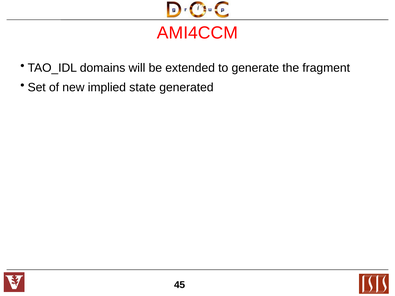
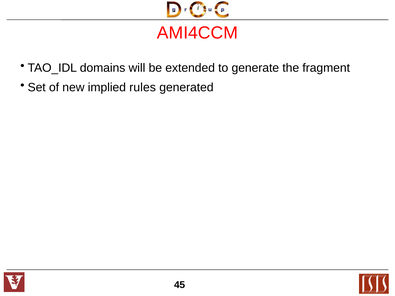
state: state -> rules
